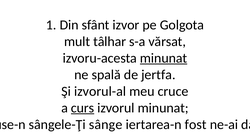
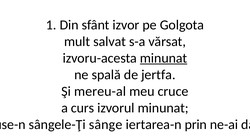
tâlhar: tâlhar -> salvat
izvorul-al: izvorul-al -> mereu-al
curs underline: present -> none
fost: fost -> prin
